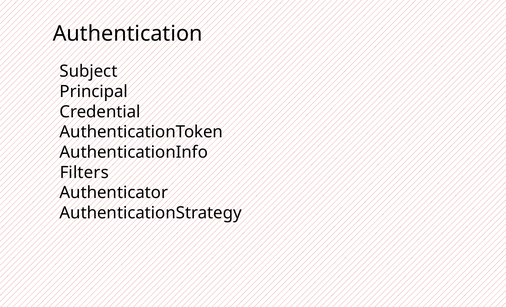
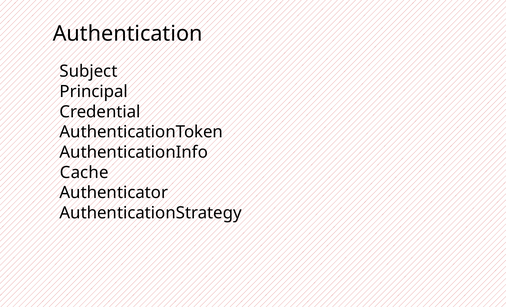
Filters: Filters -> Cache
